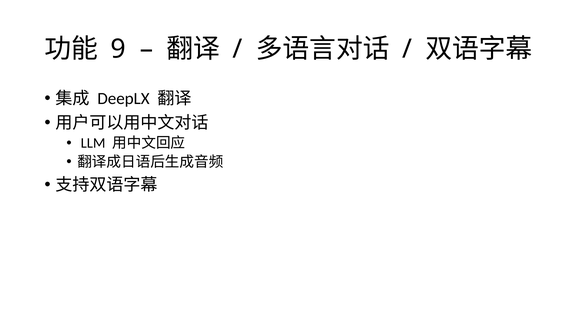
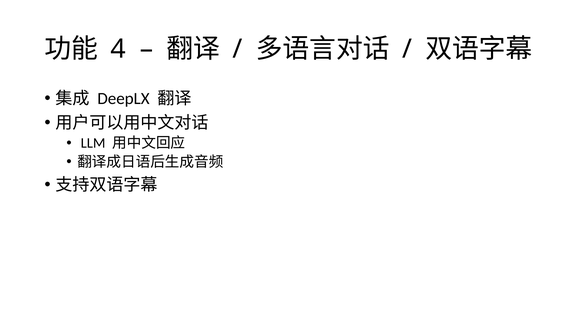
9: 9 -> 4
